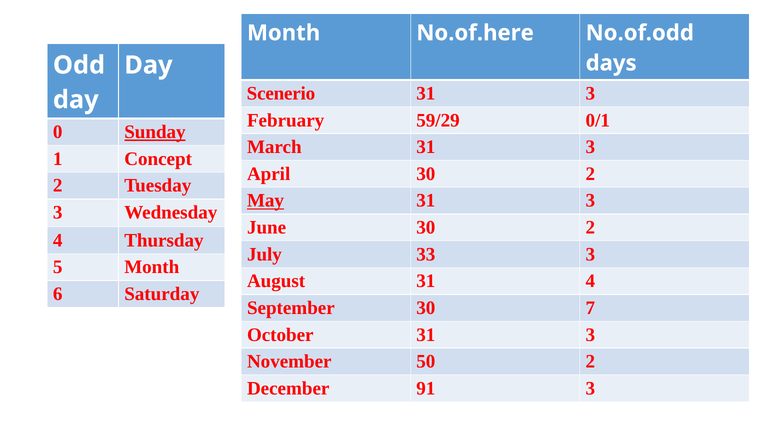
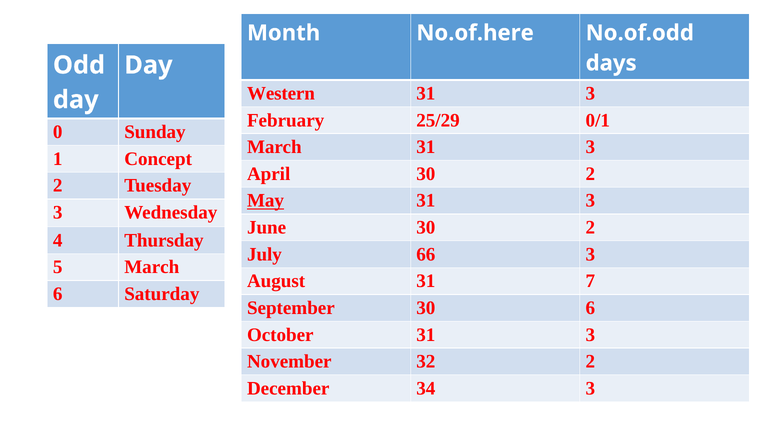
Scenerio: Scenerio -> Western
59/29: 59/29 -> 25/29
Sunday underline: present -> none
33: 33 -> 66
5 Month: Month -> March
31 4: 4 -> 7
30 7: 7 -> 6
50: 50 -> 32
91: 91 -> 34
